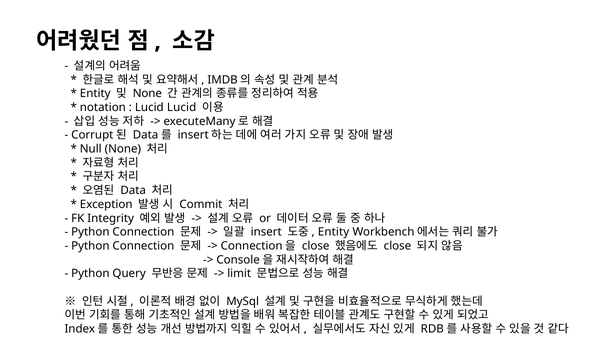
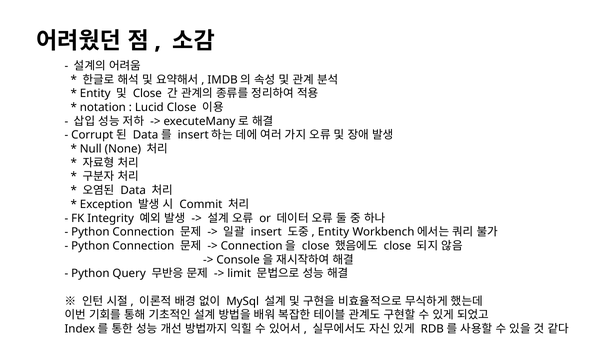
None at (147, 94): None -> Close
Lucid Lucid: Lucid -> Close
